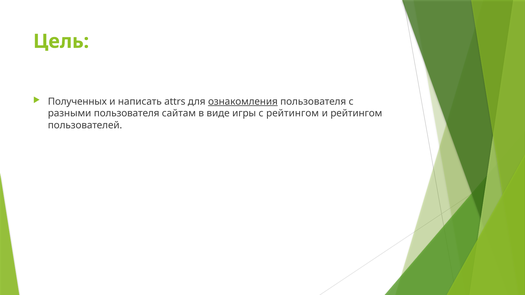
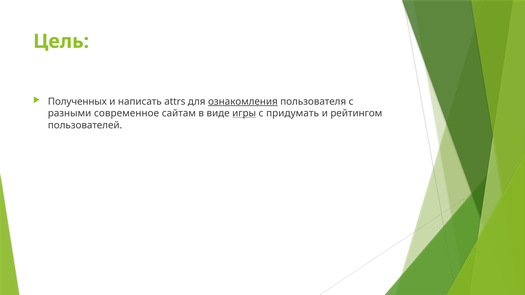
разными пользователя: пользователя -> современное
игры underline: none -> present
с рейтингом: рейтингом -> придумать
